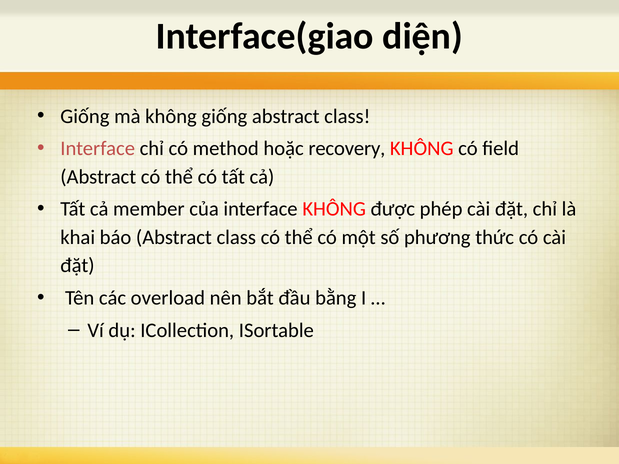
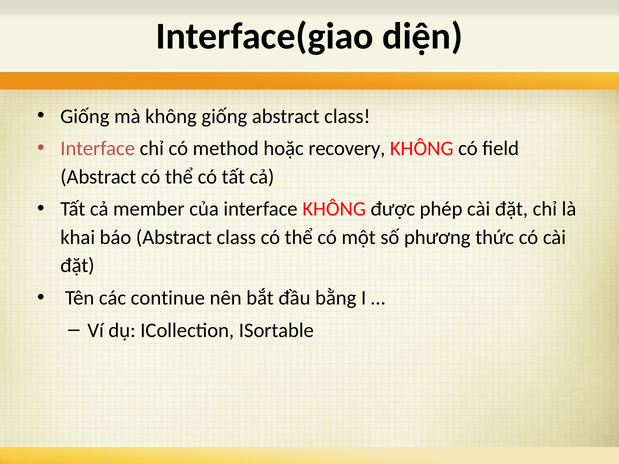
overload: overload -> continue
